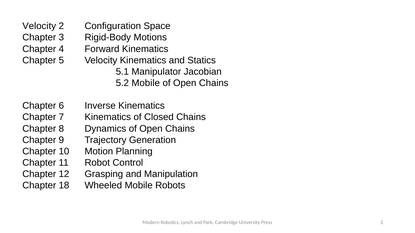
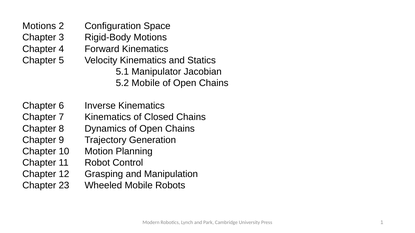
Velocity at (39, 26): Velocity -> Motions
18: 18 -> 23
